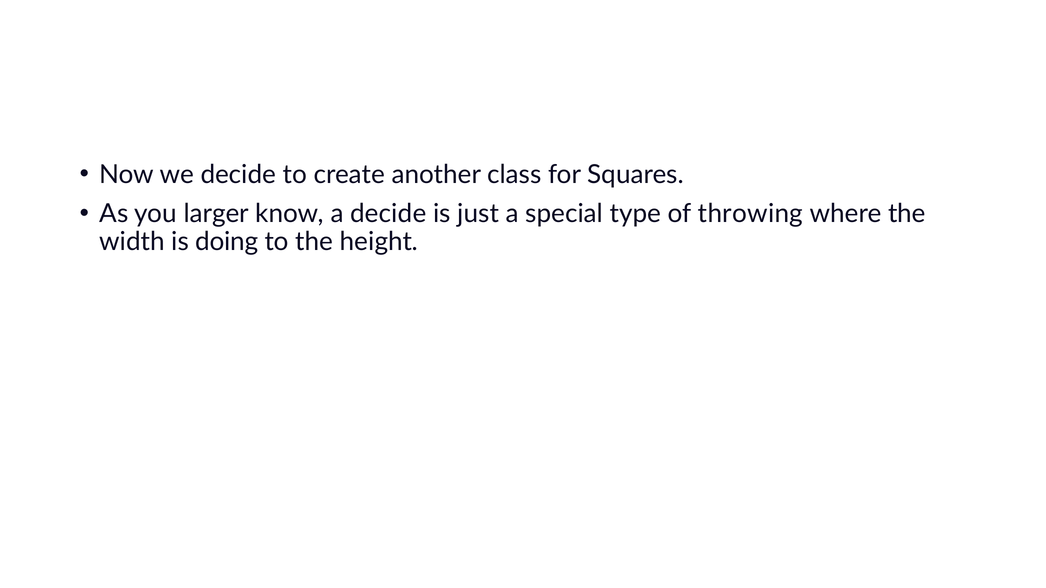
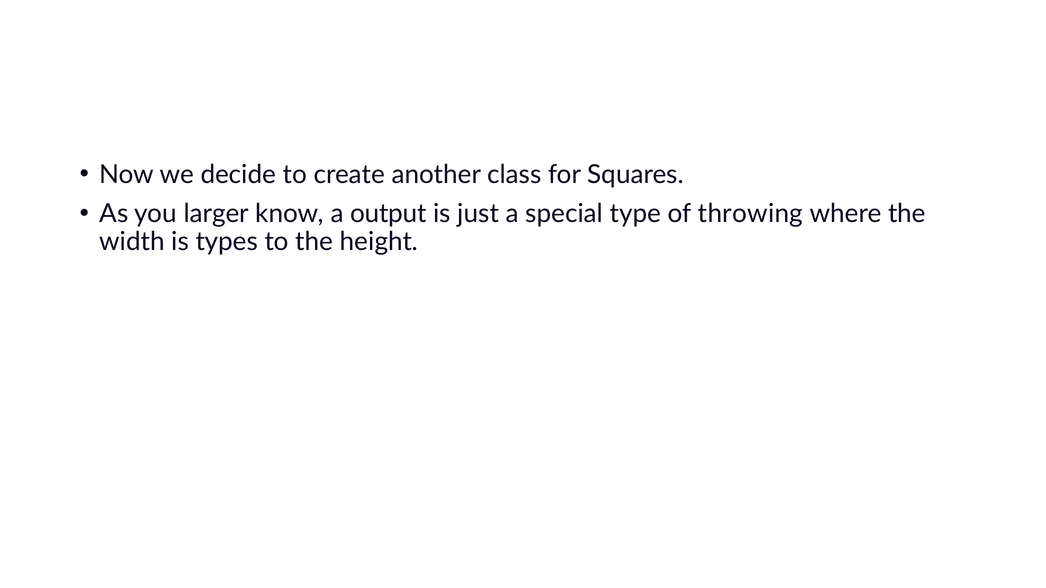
a decide: decide -> output
doing: doing -> types
